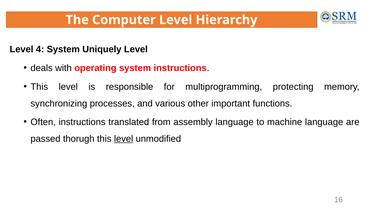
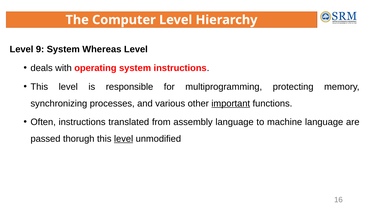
4: 4 -> 9
Uniquely: Uniquely -> Whereas
important underline: none -> present
